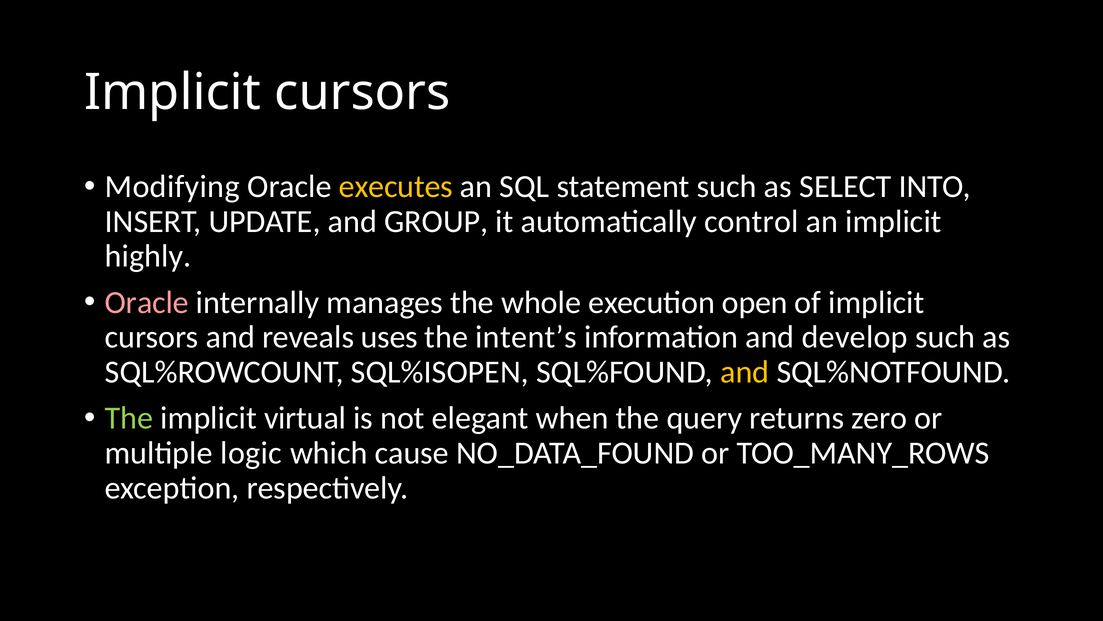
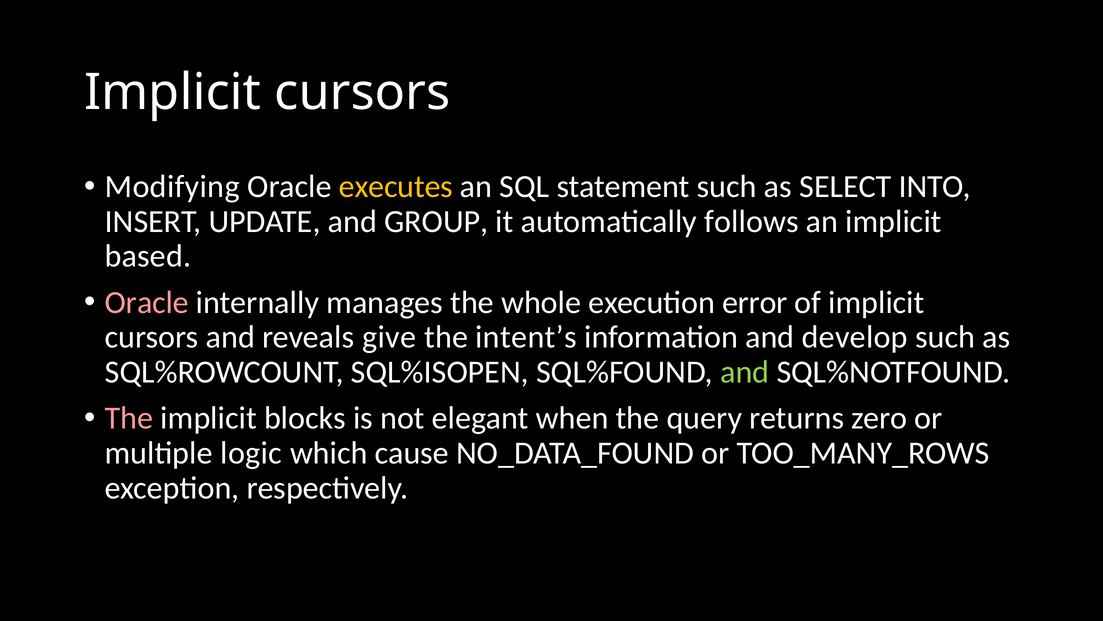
control: control -> follows
highly: highly -> based
open: open -> error
uses: uses -> give
and at (745, 372) colour: yellow -> light green
The at (129, 418) colour: light green -> pink
virtual: virtual -> blocks
